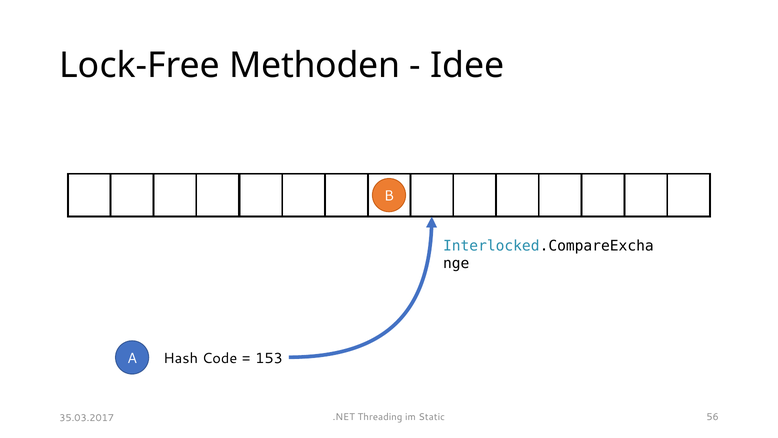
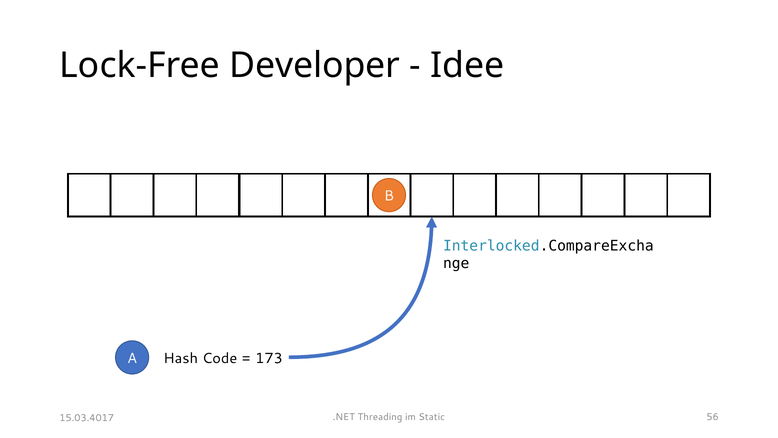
Methoden: Methoden -> Developer
153: 153 -> 173
35.03.2017: 35.03.2017 -> 15.03.4017
